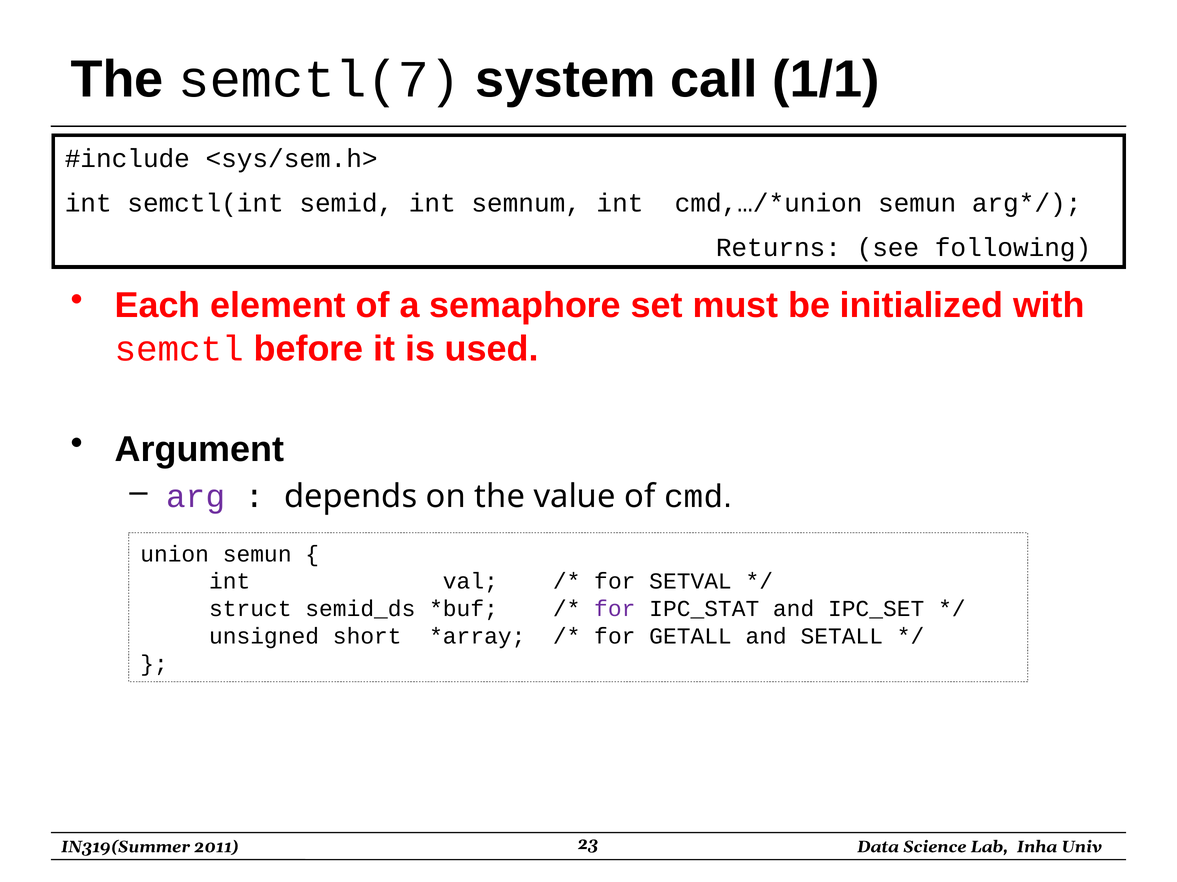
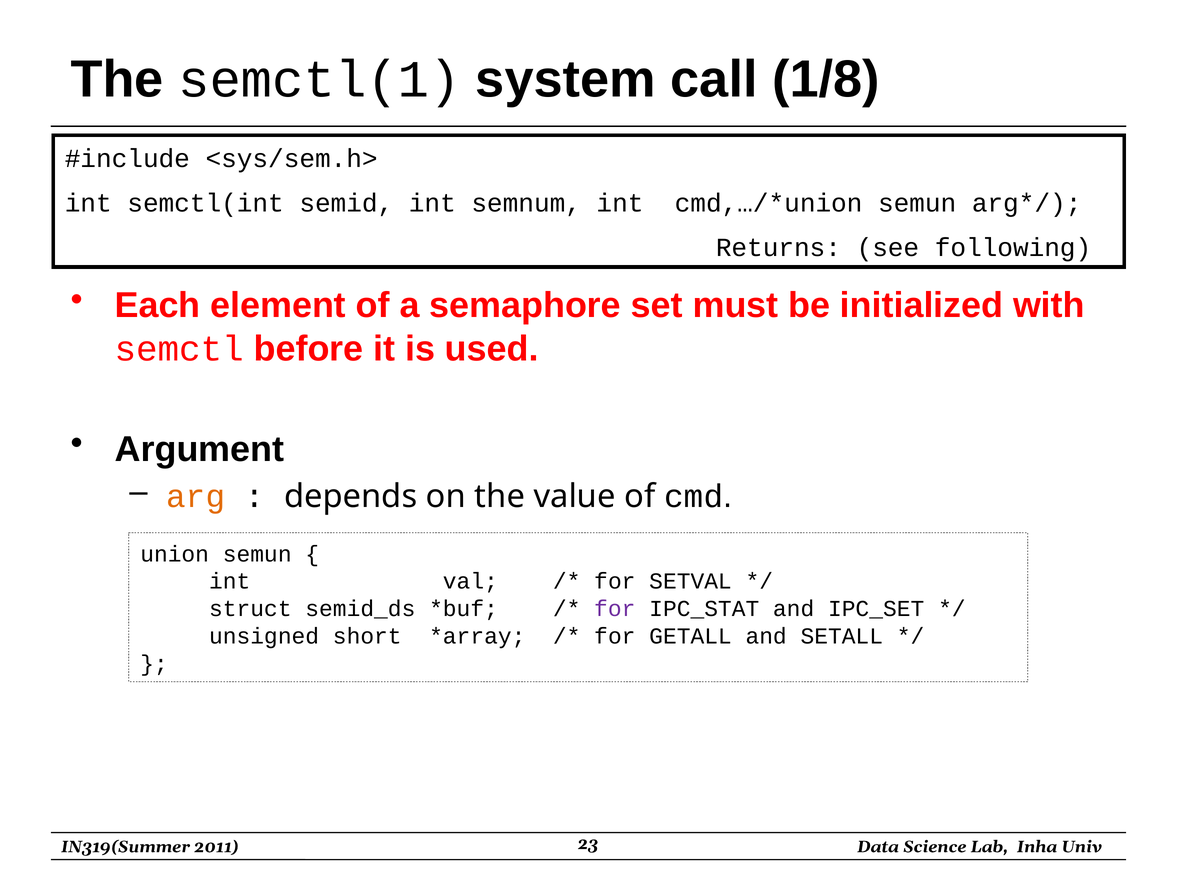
semctl(7: semctl(7 -> semctl(1
1/1: 1/1 -> 1/8
arg colour: purple -> orange
